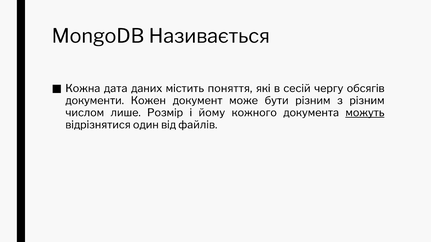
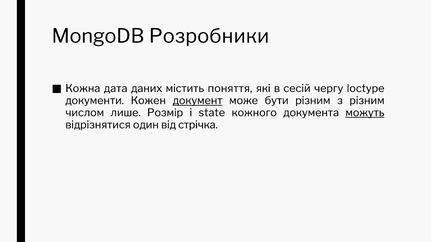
Називається: Називається -> Розробники
обсягів: обсягів -> loctype
документ underline: none -> present
йому: йому -> state
файлів: файлів -> стрічка
